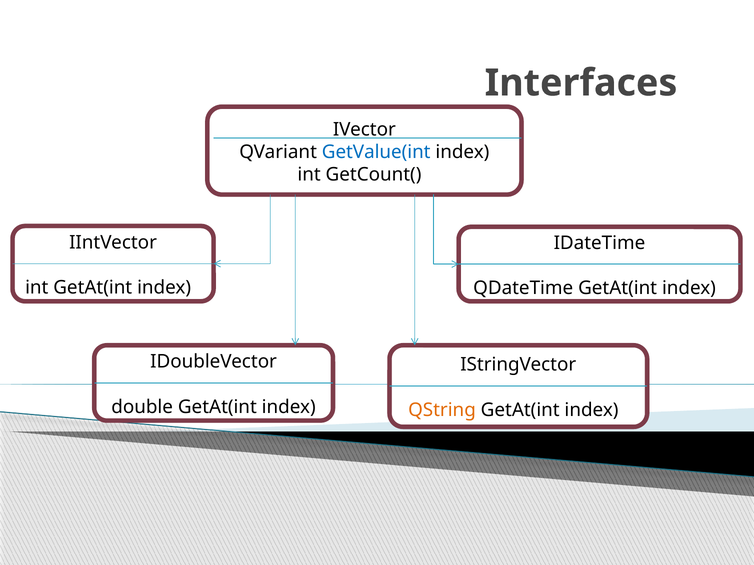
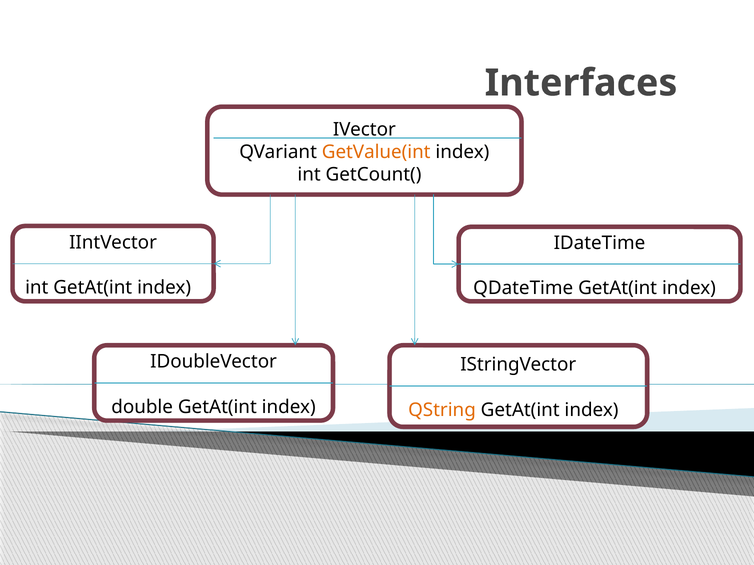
GetValue(int colour: blue -> orange
